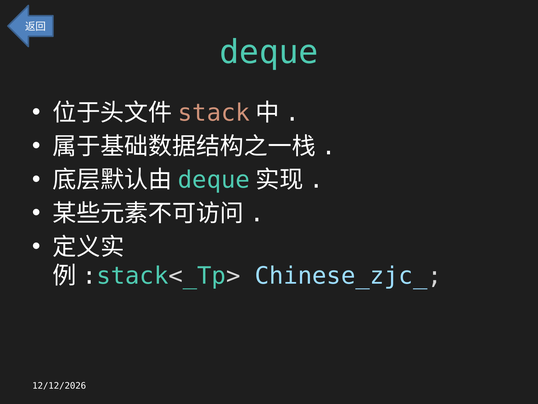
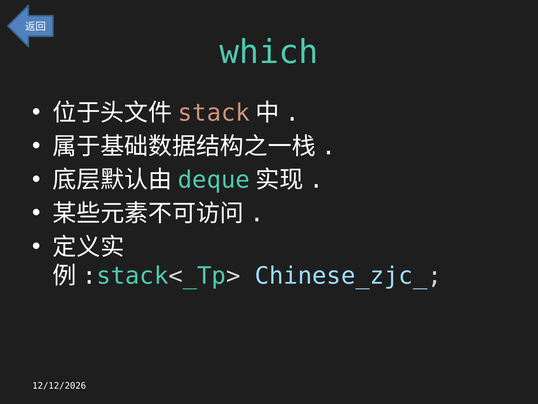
deque: deque -> which
